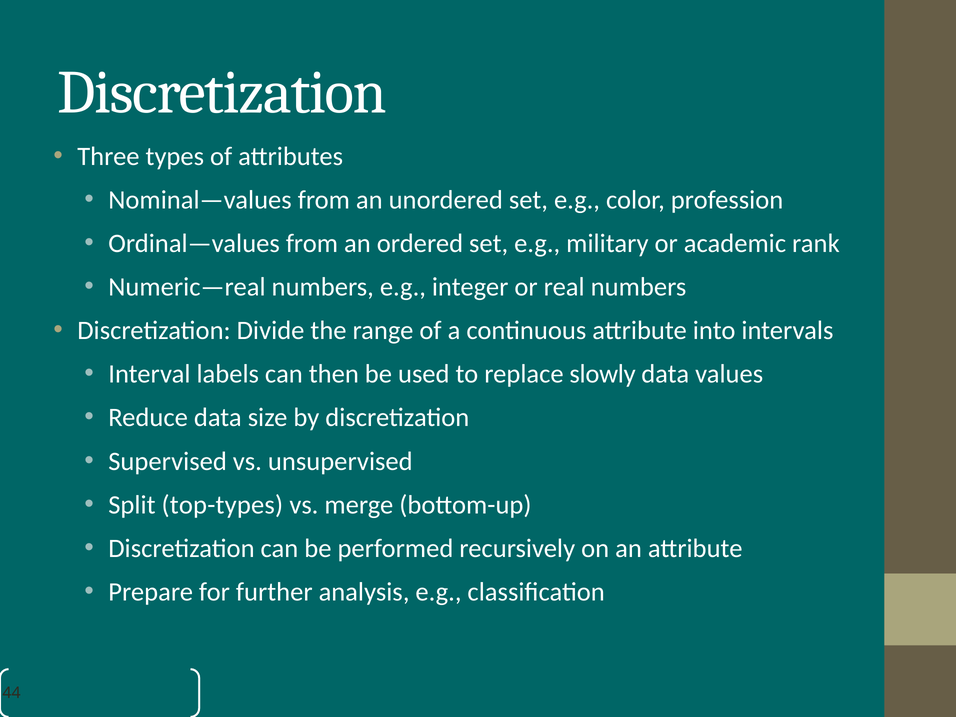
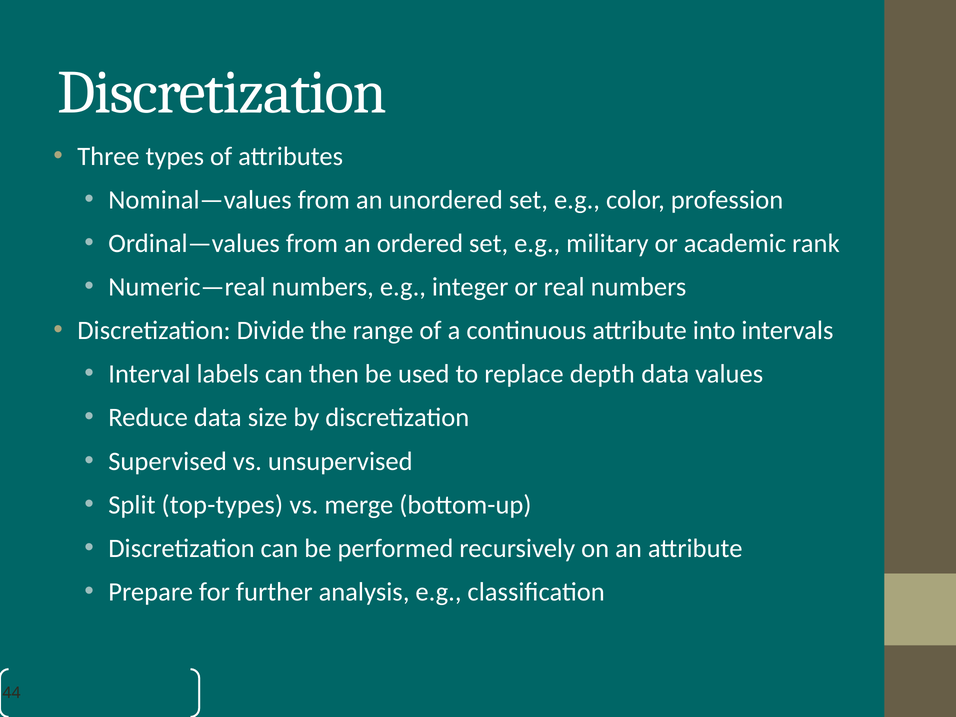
slowly: slowly -> depth
